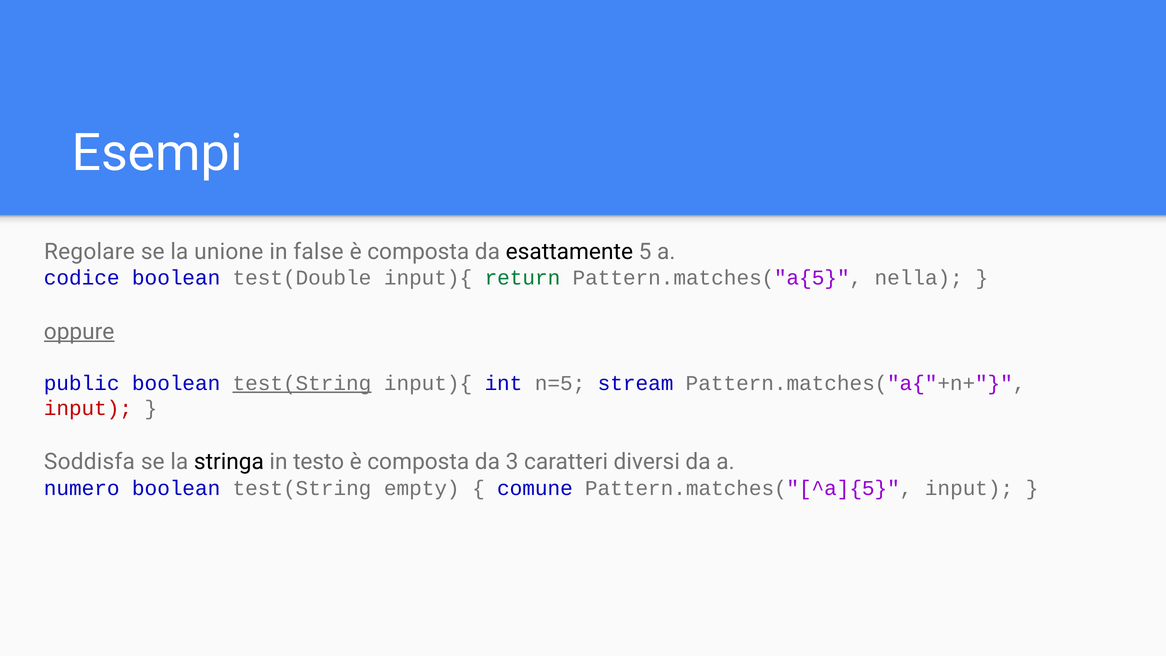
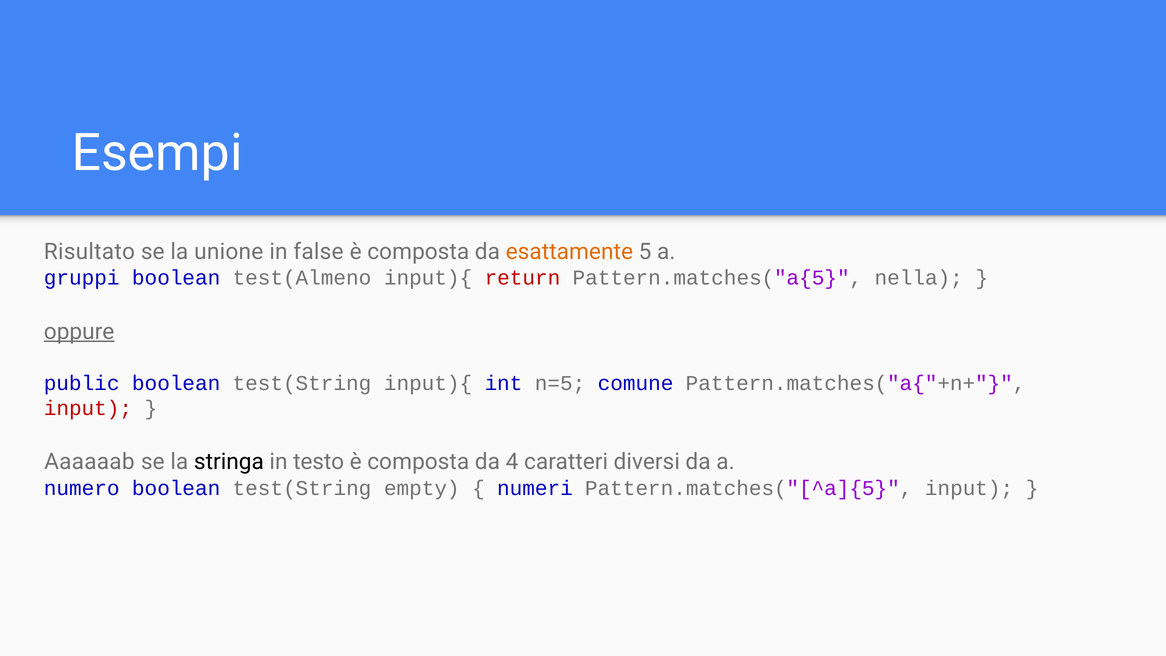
Regolare: Regolare -> Risultato
esattamente colour: black -> orange
codice: codice -> gruppi
test(Double: test(Double -> test(Almeno
return colour: green -> red
test(String at (302, 383) underline: present -> none
stream: stream -> comune
Soddisfa: Soddisfa -> Aaaaaab
3: 3 -> 4
comune: comune -> numeri
